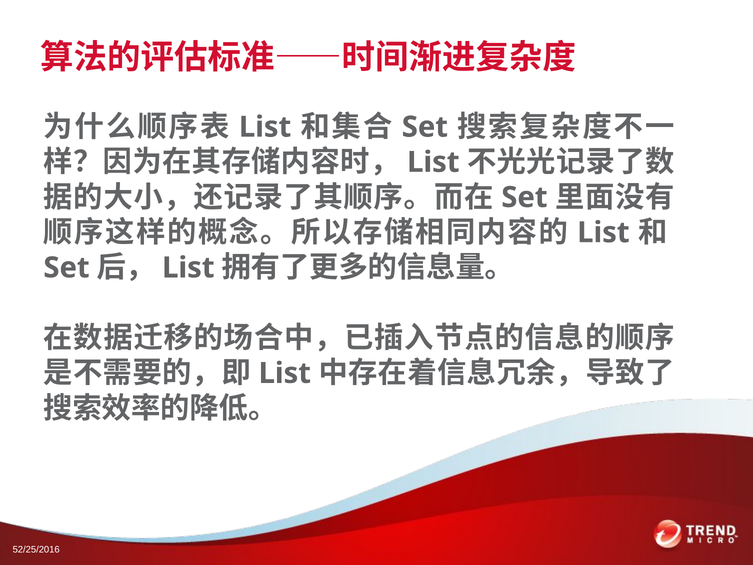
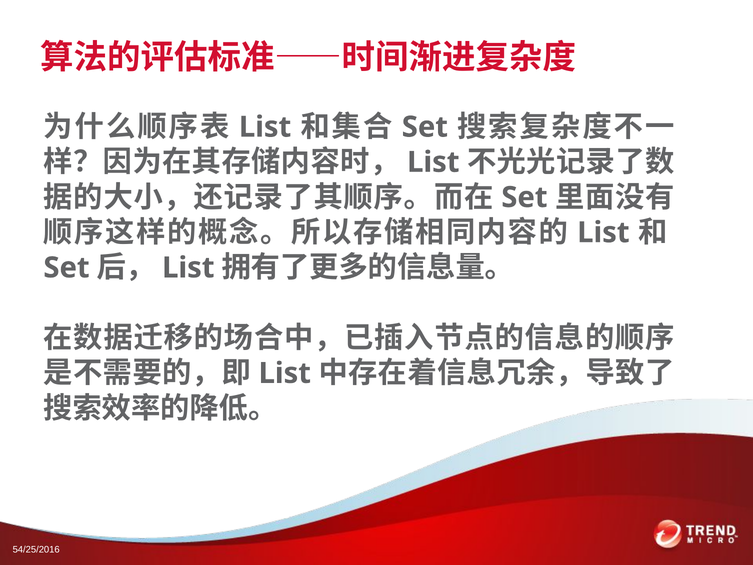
52/25/2016: 52/25/2016 -> 54/25/2016
